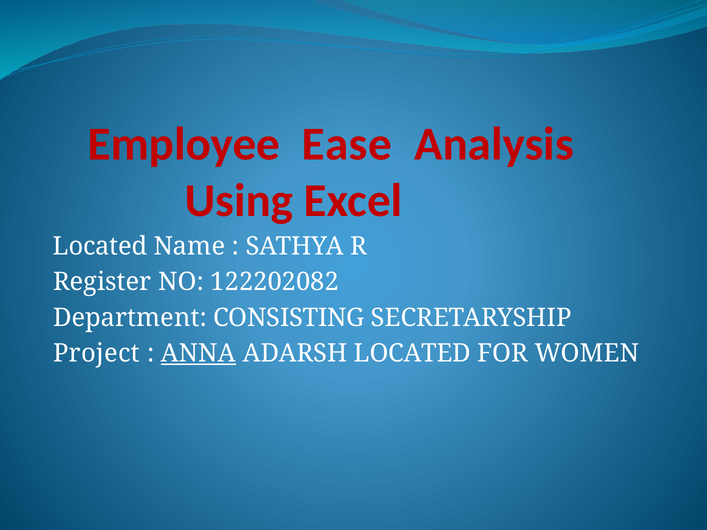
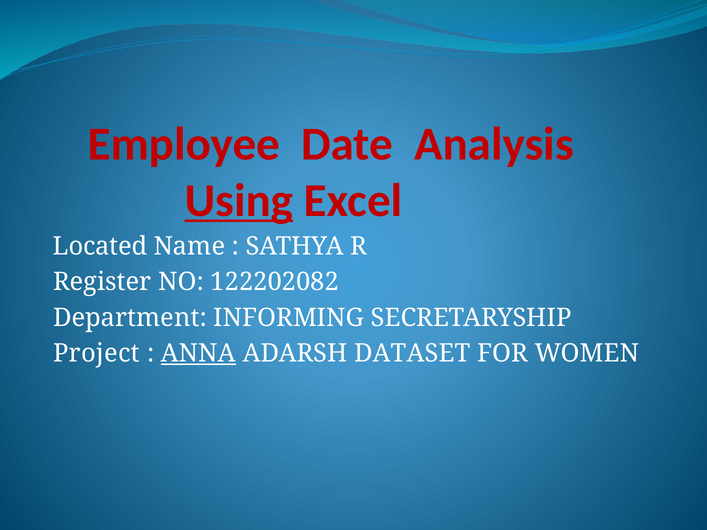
Ease: Ease -> Date
Using underline: none -> present
CONSISTING: CONSISTING -> INFORMING
ADARSH LOCATED: LOCATED -> DATASET
